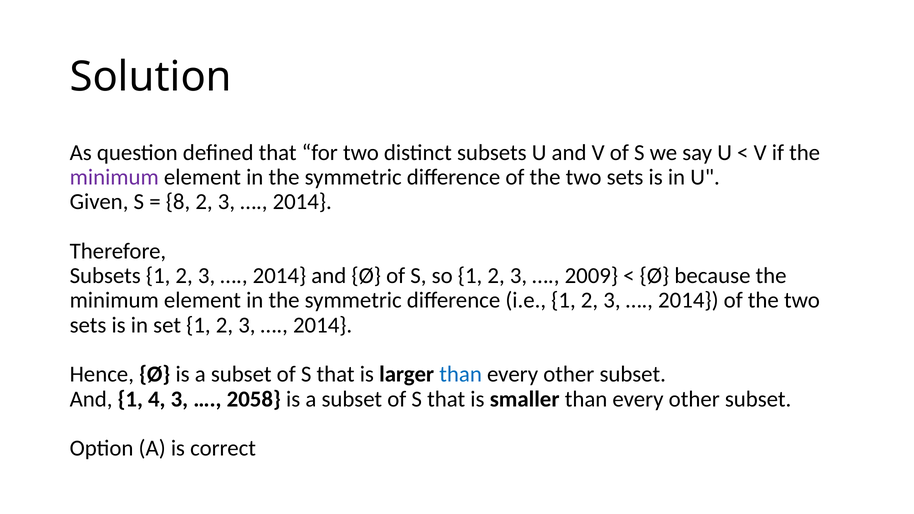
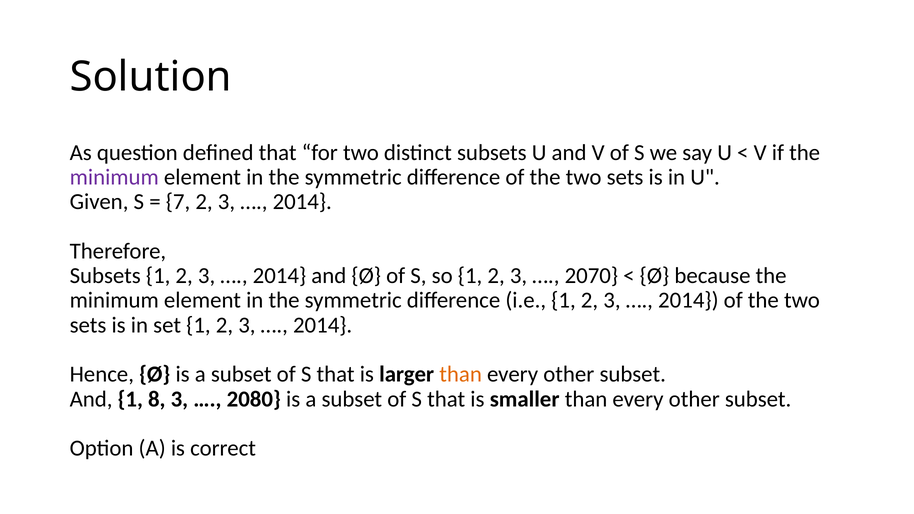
8: 8 -> 7
2009: 2009 -> 2070
than at (461, 374) colour: blue -> orange
4: 4 -> 8
2058: 2058 -> 2080
